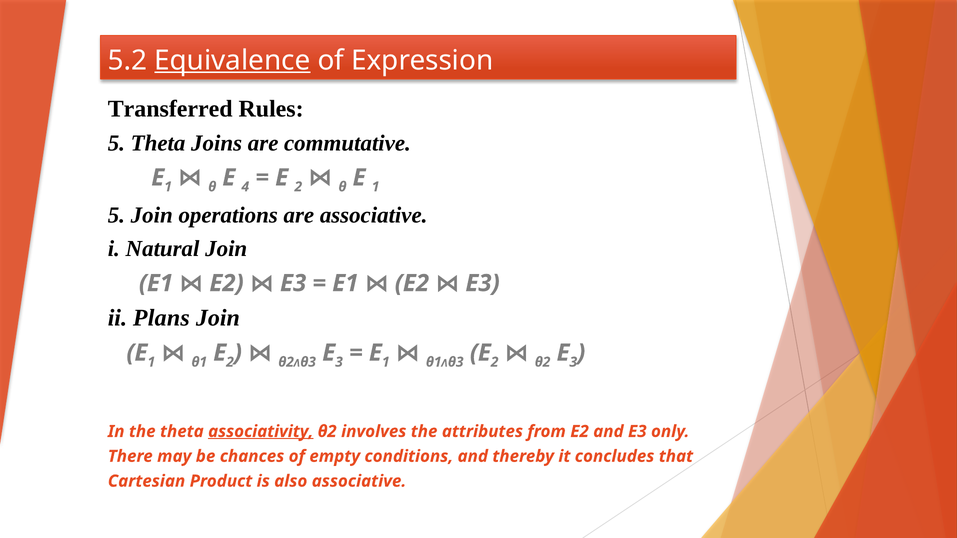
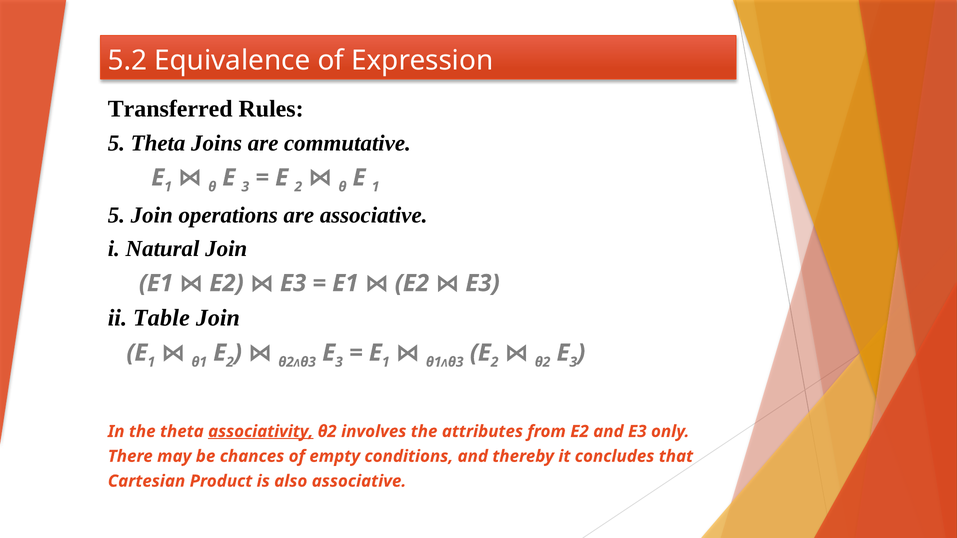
Equivalence underline: present -> none
θ E 4: 4 -> 3
Plans: Plans -> Table
